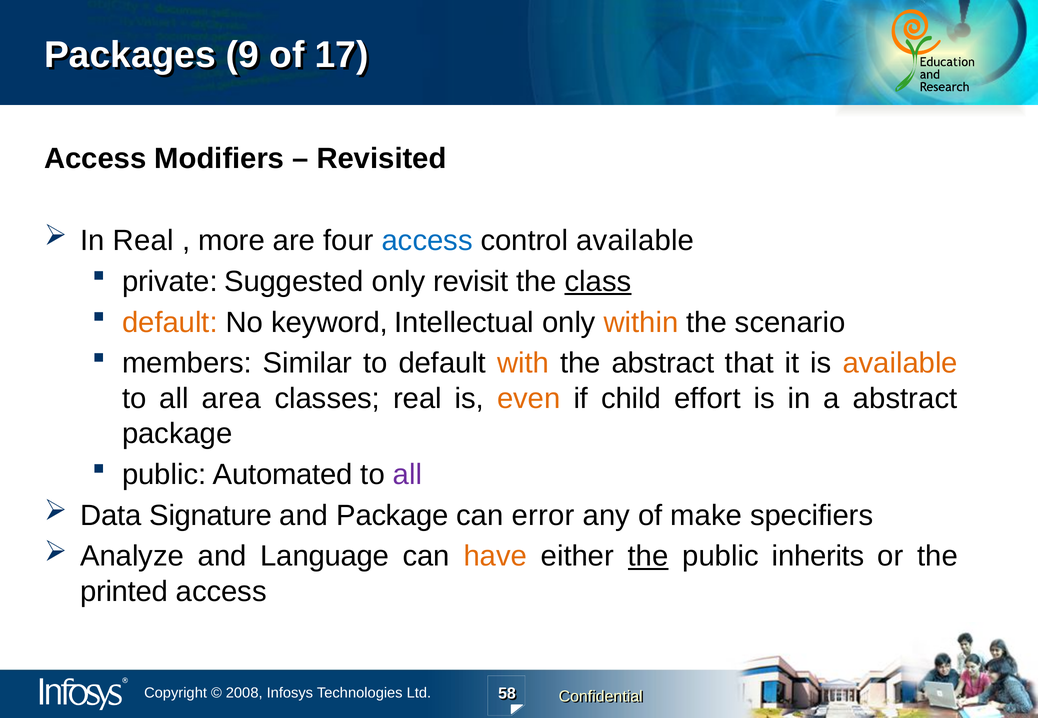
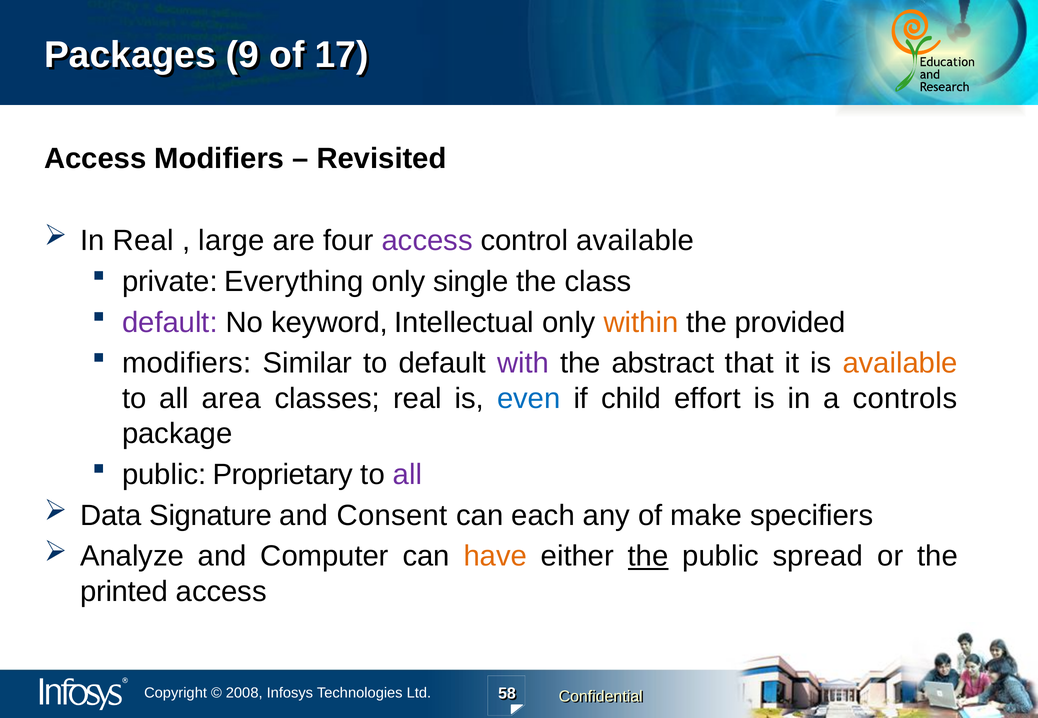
more: more -> large
access at (427, 241) colour: blue -> purple
Suggested: Suggested -> Everything
revisit: revisit -> single
class underline: present -> none
default at (170, 323) colour: orange -> purple
scenario: scenario -> provided
members at (187, 364): members -> modifiers
with colour: orange -> purple
even colour: orange -> blue
a abstract: abstract -> controls
Automated: Automated -> Proprietary
and Package: Package -> Consent
error: error -> each
Language: Language -> Computer
inherits: inherits -> spread
